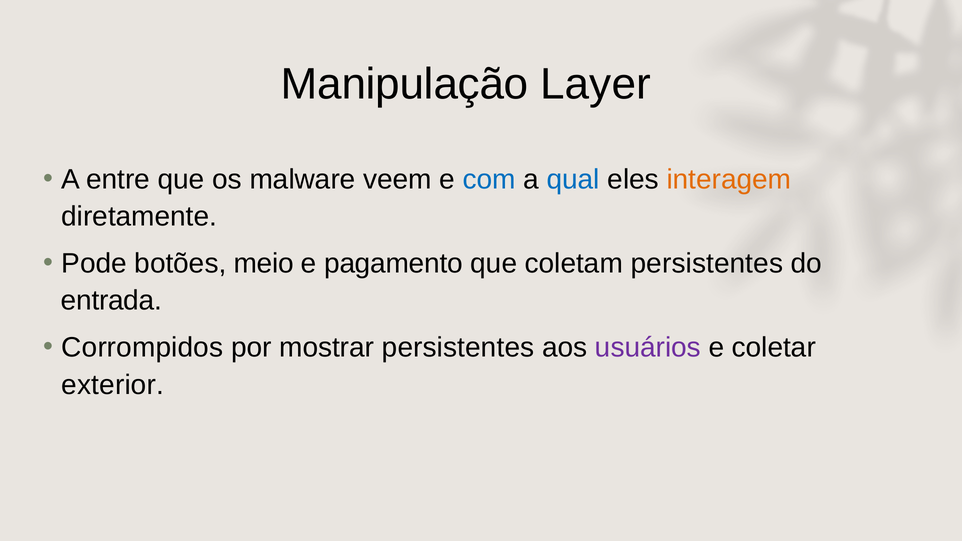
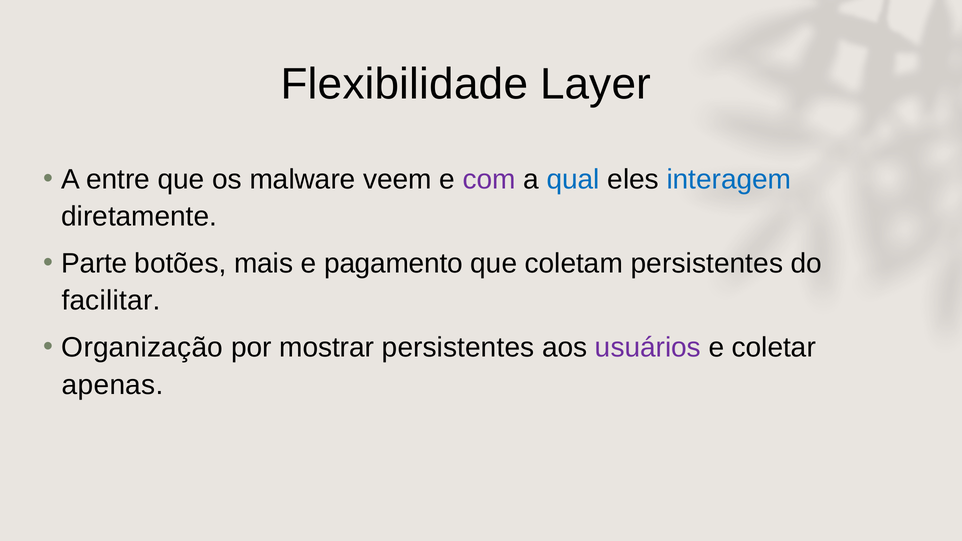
Manipulação: Manipulação -> Flexibilidade
com colour: blue -> purple
interagem colour: orange -> blue
Pode: Pode -> Parte
meio: meio -> mais
entrada: entrada -> facilitar
Corrompidos: Corrompidos -> Organização
exterior: exterior -> apenas
